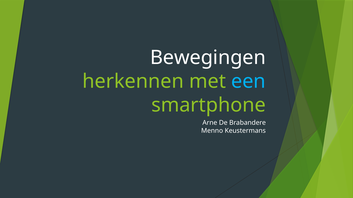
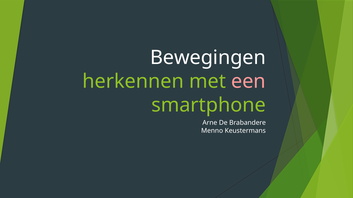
een colour: light blue -> pink
